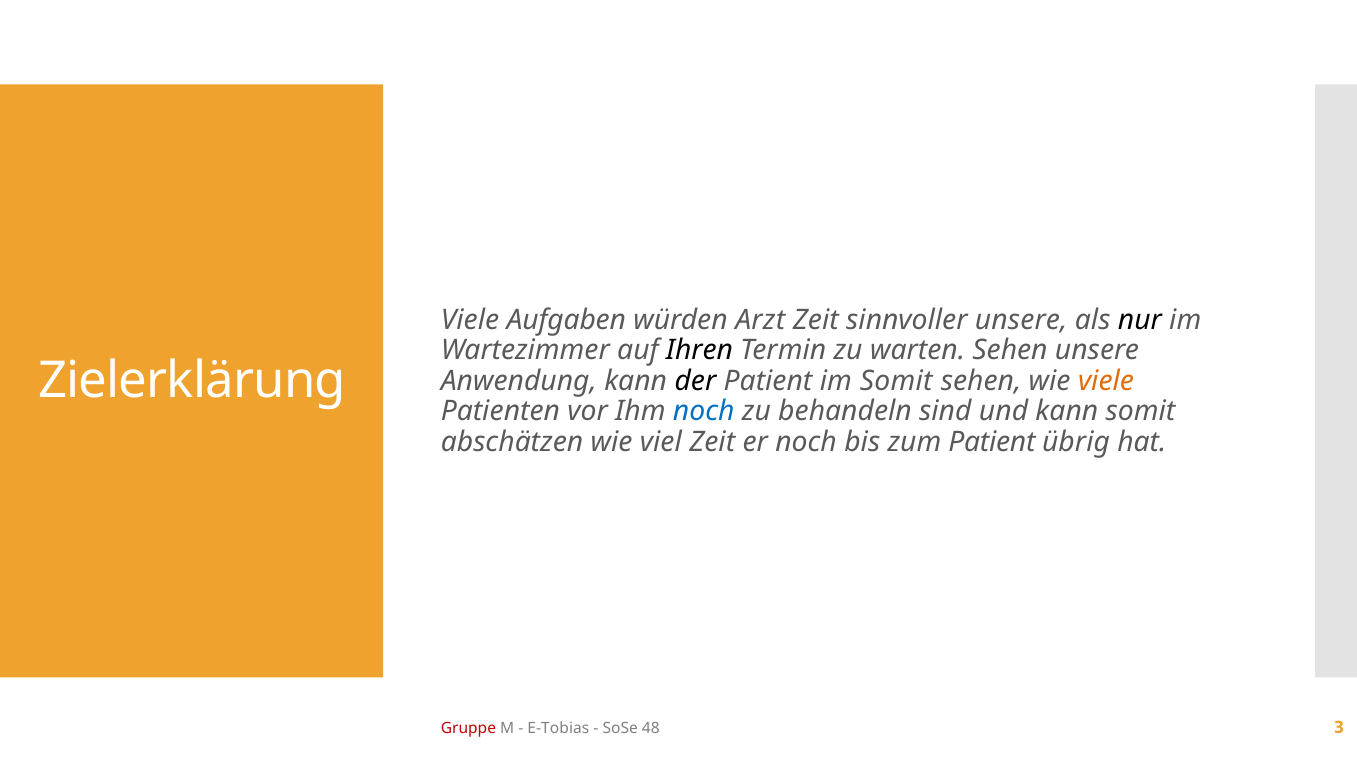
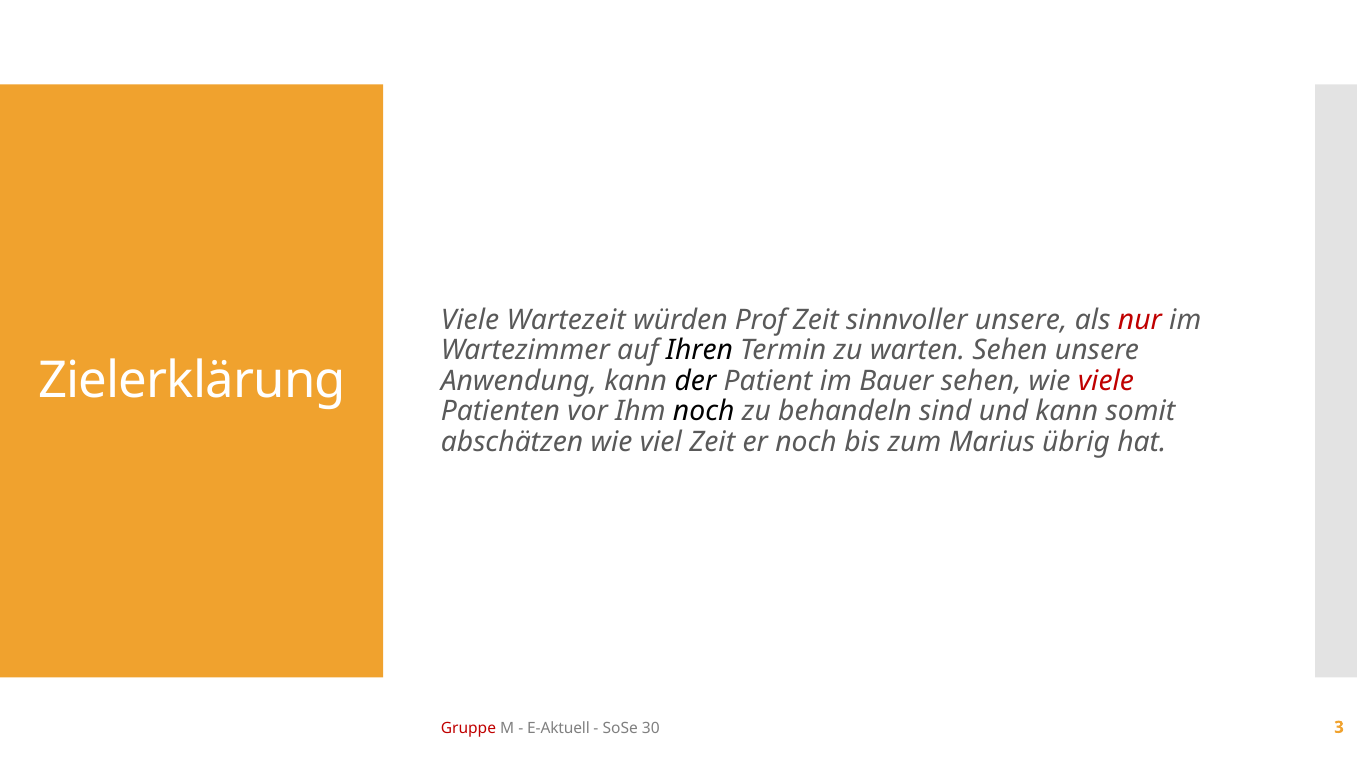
Aufgaben: Aufgaben -> Wartezeit
Arzt: Arzt -> Prof
nur colour: black -> red
im Somit: Somit -> Bauer
viele at (1106, 381) colour: orange -> red
noch at (704, 411) colour: blue -> black
zum Patient: Patient -> Marius
E-Tobias: E-Tobias -> E-Aktuell
48: 48 -> 30
